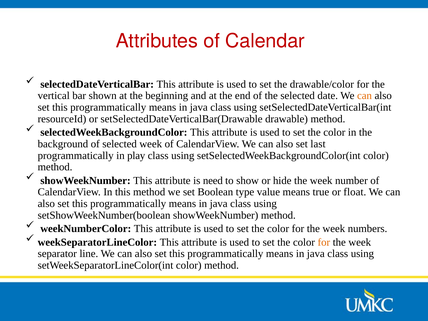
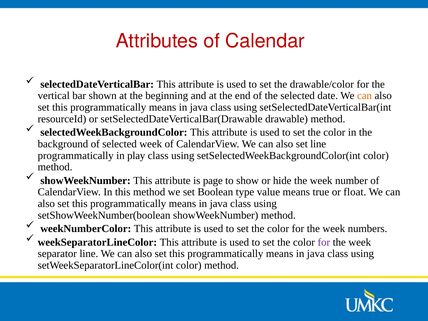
set last: last -> line
need: need -> page
for at (324, 242) colour: orange -> purple
